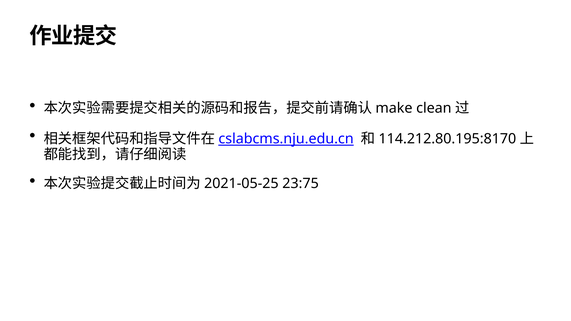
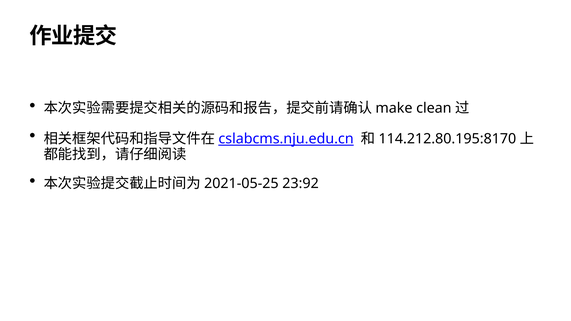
23:75: 23:75 -> 23:92
